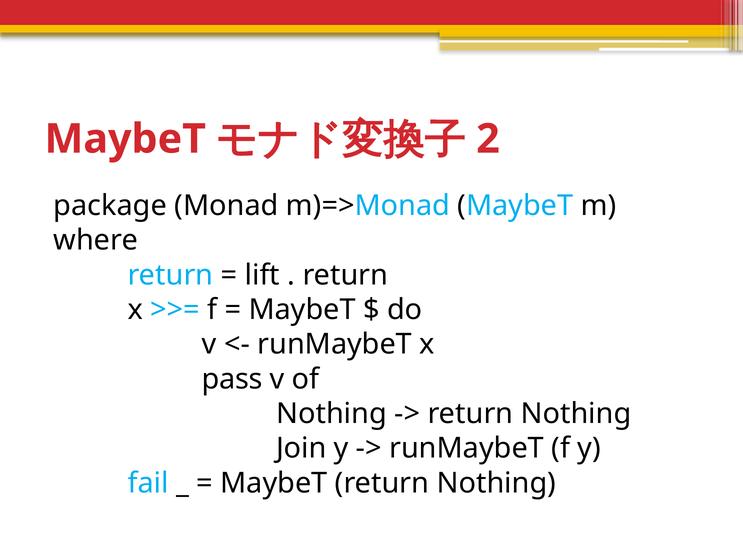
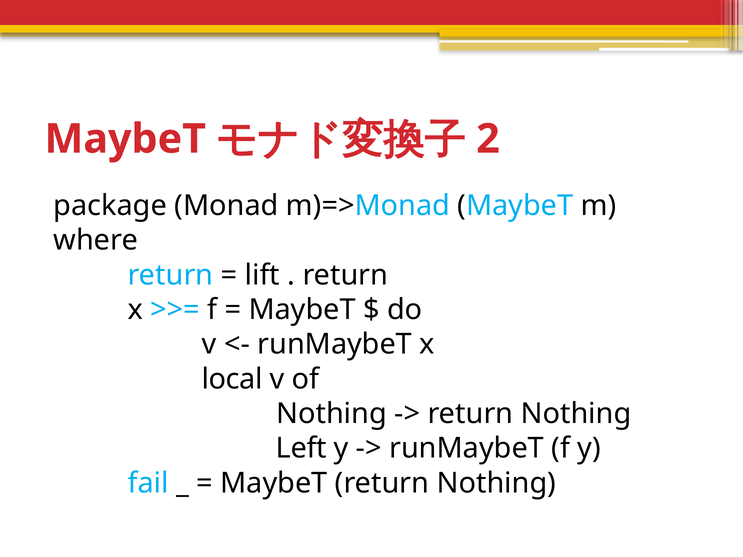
pass: pass -> local
Join: Join -> Left
